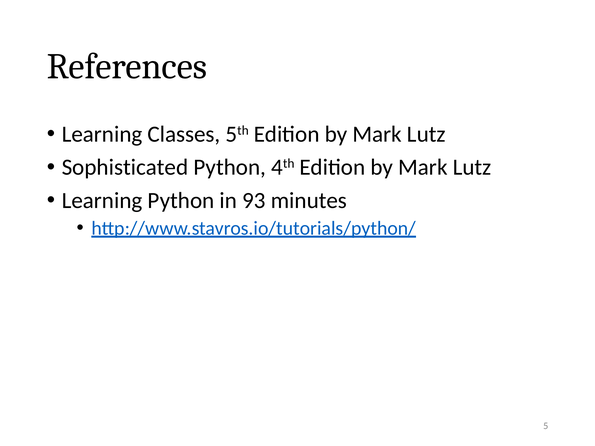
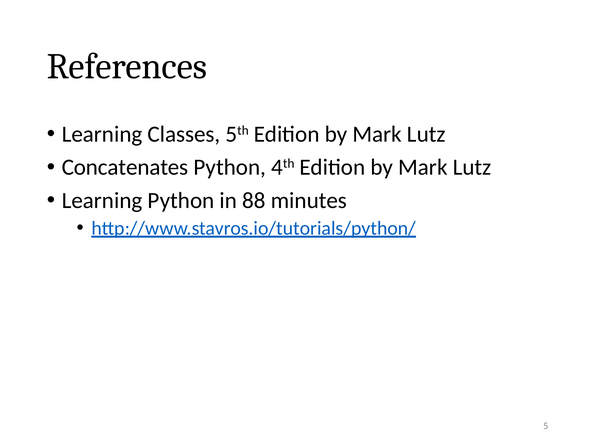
Sophisticated: Sophisticated -> Concatenates
93: 93 -> 88
